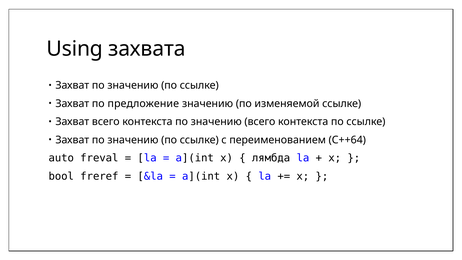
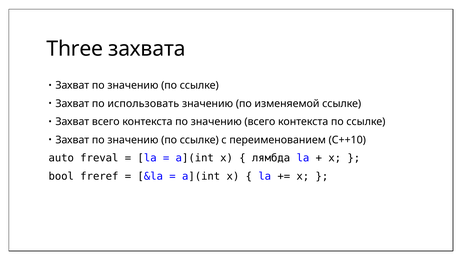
Using: Using -> Three
предложение: предложение -> использовать
С++64: С++64 -> С++10
